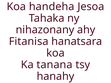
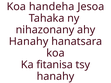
Fitanisa at (29, 42): Fitanisa -> Hanahy
tanana: tanana -> fitanisa
